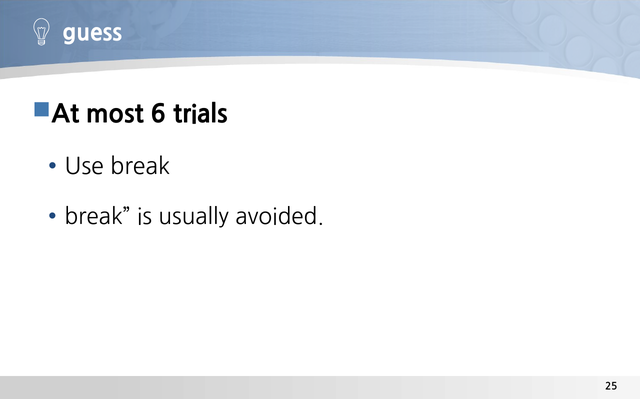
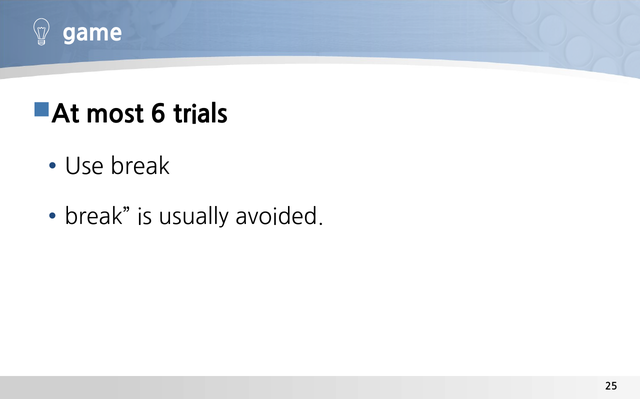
guess: guess -> game
